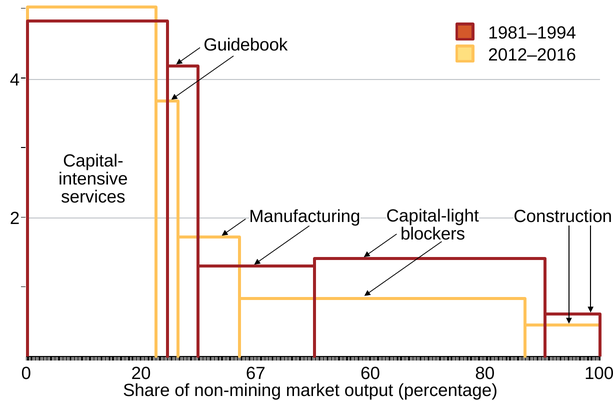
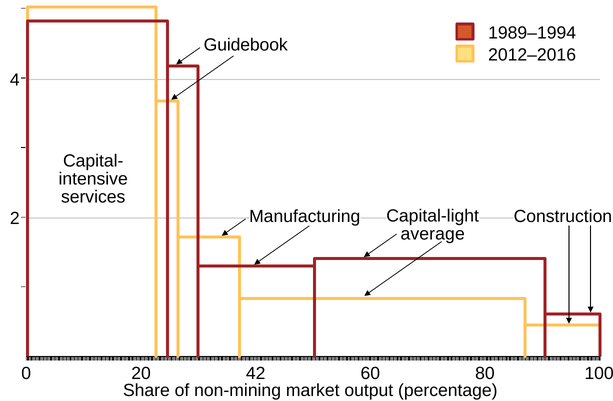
1981–1994: 1981–1994 -> 1989–1994
blockers: blockers -> average
67: 67 -> 42
